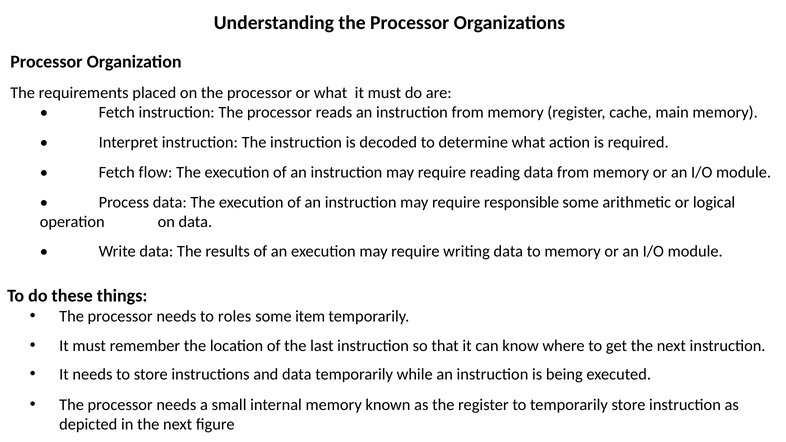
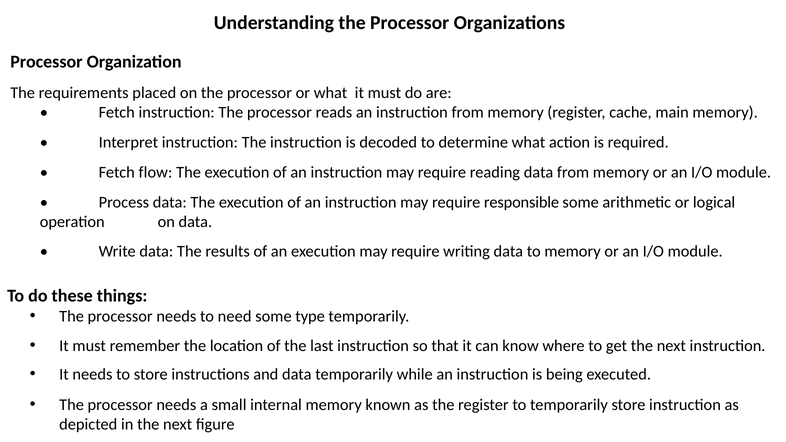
roles: roles -> need
item: item -> type
